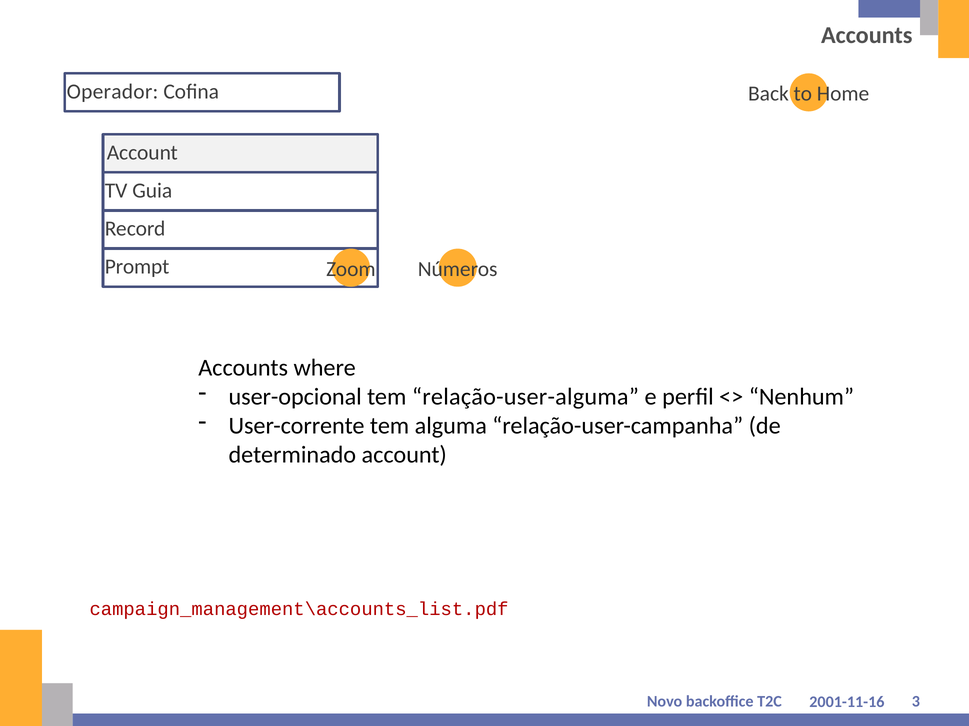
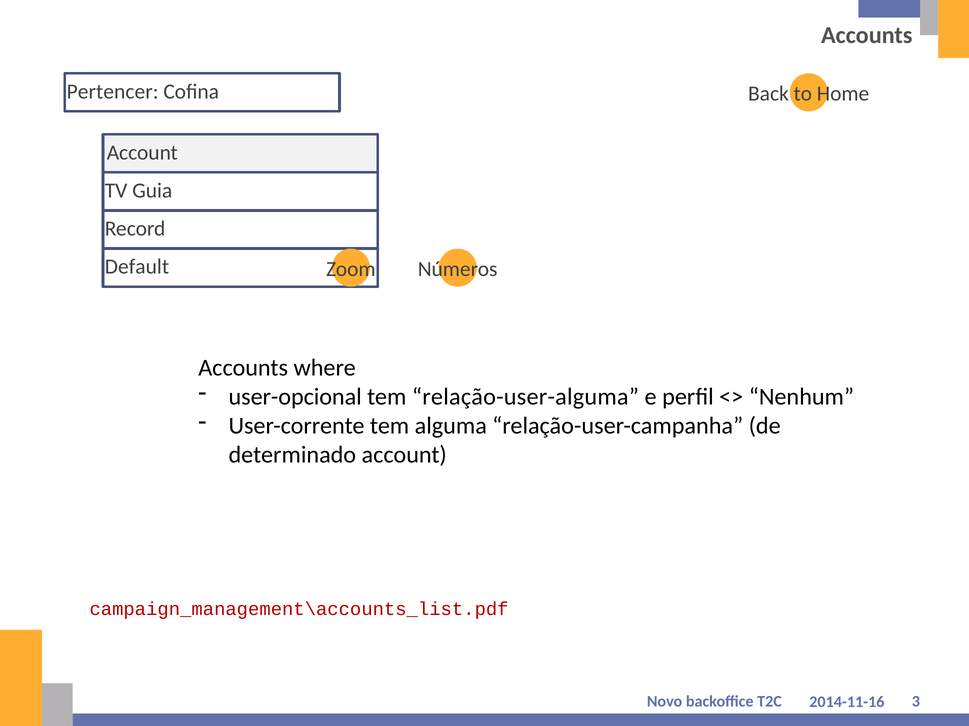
Operador: Operador -> Pertencer
Prompt: Prompt -> Default
2001-11-16: 2001-11-16 -> 2014-11-16
